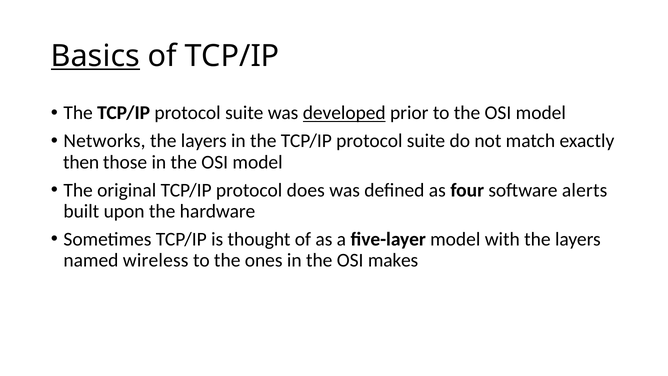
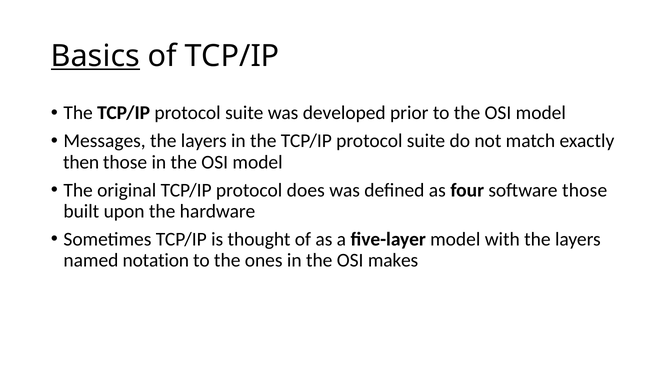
developed underline: present -> none
Networks: Networks -> Messages
software alerts: alerts -> those
wireless: wireless -> notation
